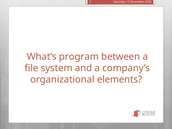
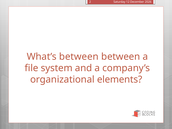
What’s program: program -> between
